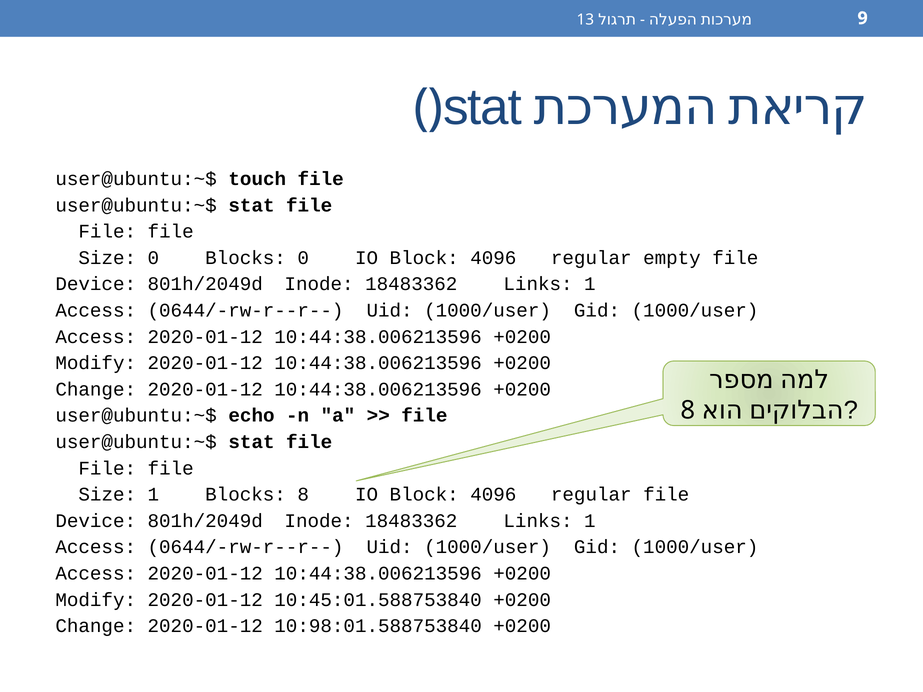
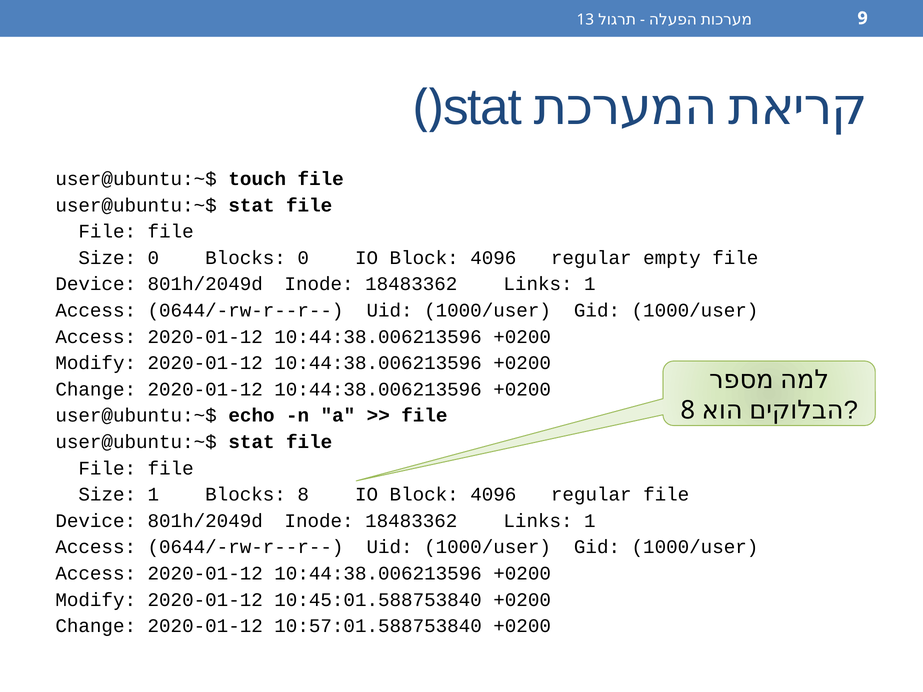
10:98:01.588753840: 10:98:01.588753840 -> 10:57:01.588753840
